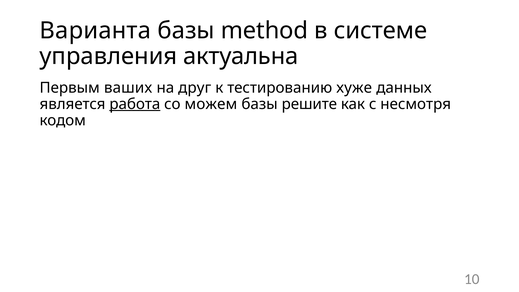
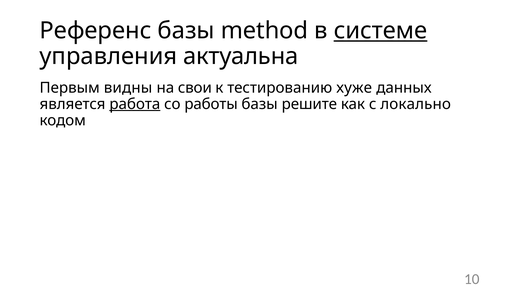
Варианта: Варианта -> Референс
системе underline: none -> present
ваших: ваших -> видны
друг: друг -> свои
можем: можем -> работы
несмотря: несмотря -> локально
